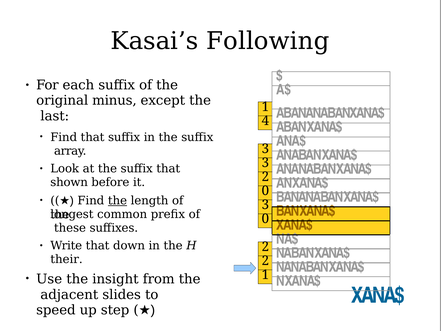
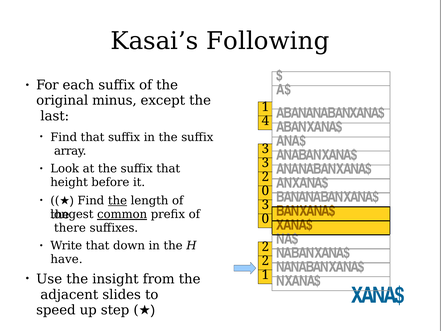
shown: shown -> height
common underline: none -> present
these: these -> there
their: their -> have
